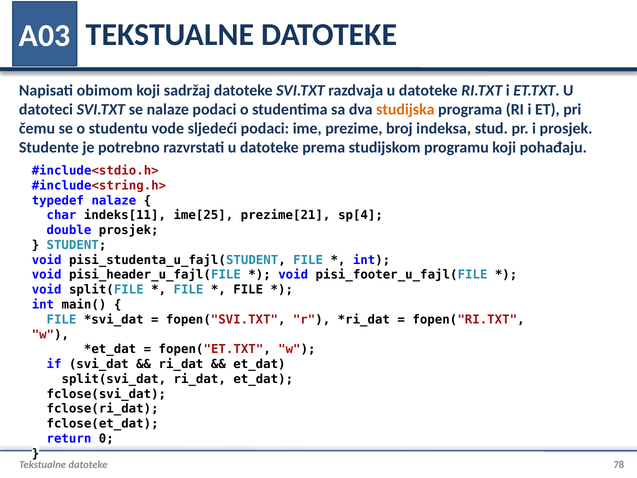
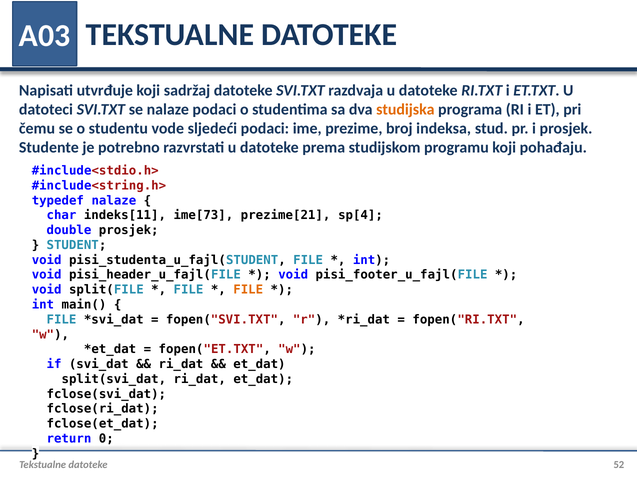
obimom: obimom -> utvrđuje
ime[25: ime[25 -> ime[73
FILE at (248, 290) colour: black -> orange
78: 78 -> 52
